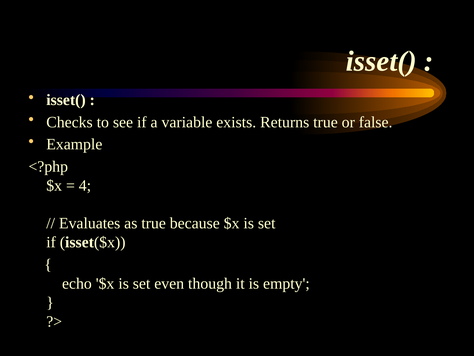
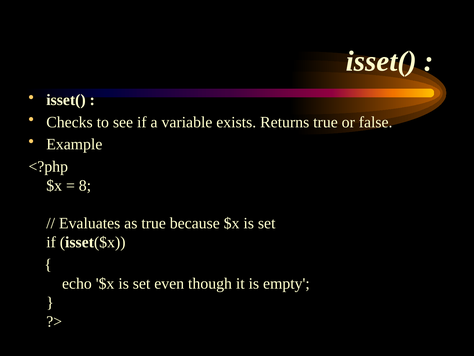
4: 4 -> 8
